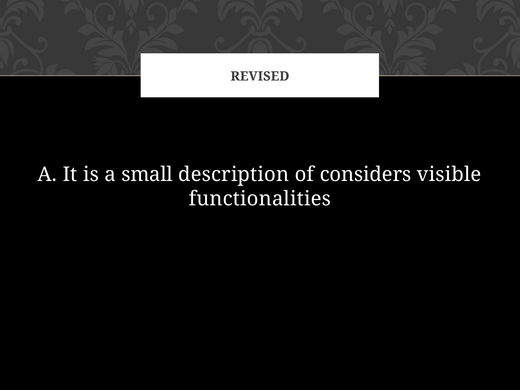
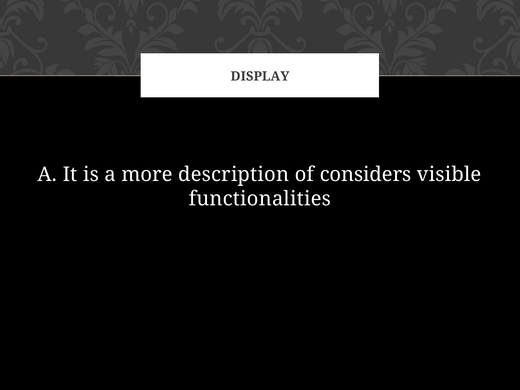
REVISED: REVISED -> DISPLAY
small: small -> more
